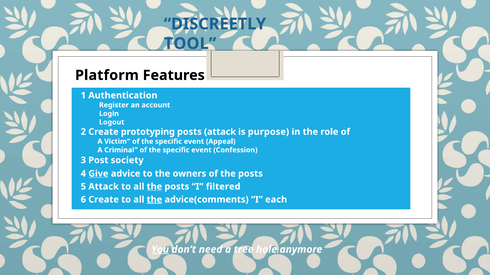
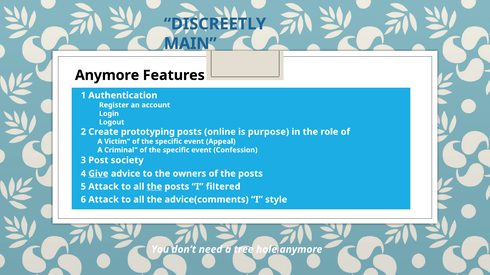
TOOL: TOOL -> MAIN
Platform at (107, 75): Platform -> Anymore
posts attack: attack -> online
6 Create: Create -> Attack
the at (154, 200) underline: present -> none
each: each -> style
You underline: present -> none
